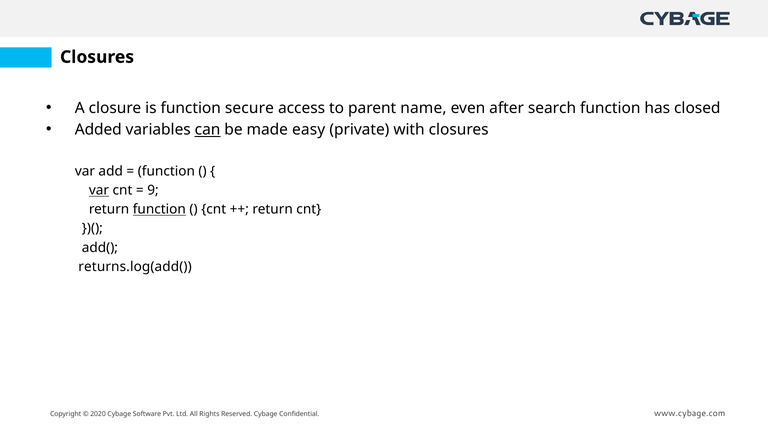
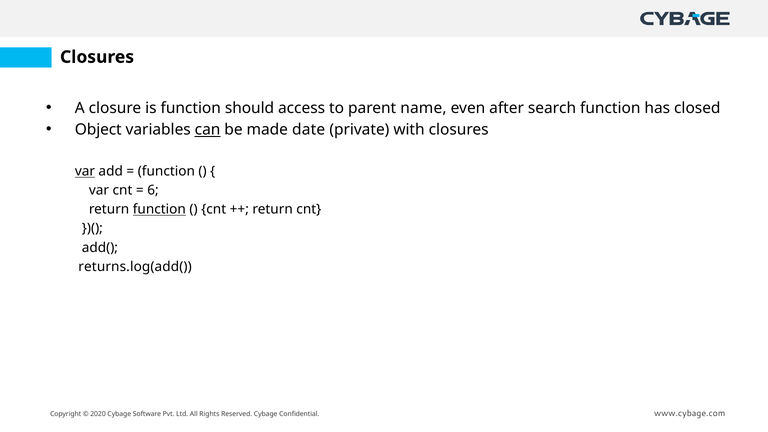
secure: secure -> should
Added: Added -> Object
easy: easy -> date
var at (85, 171) underline: none -> present
var at (99, 190) underline: present -> none
9: 9 -> 6
